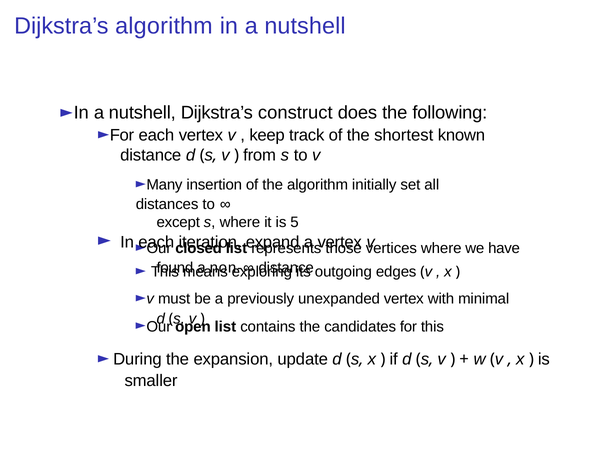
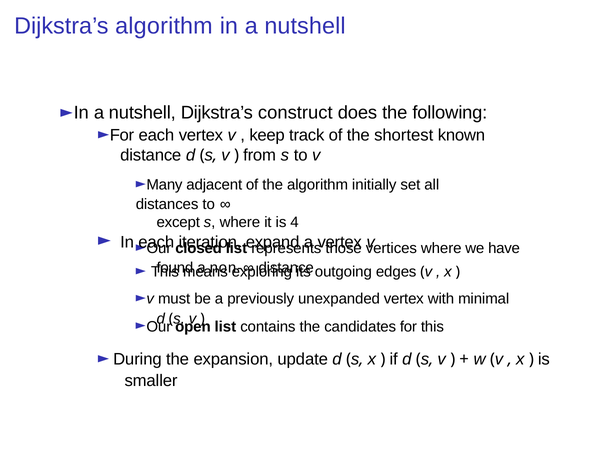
insertion: insertion -> adjacent
5: 5 -> 4
